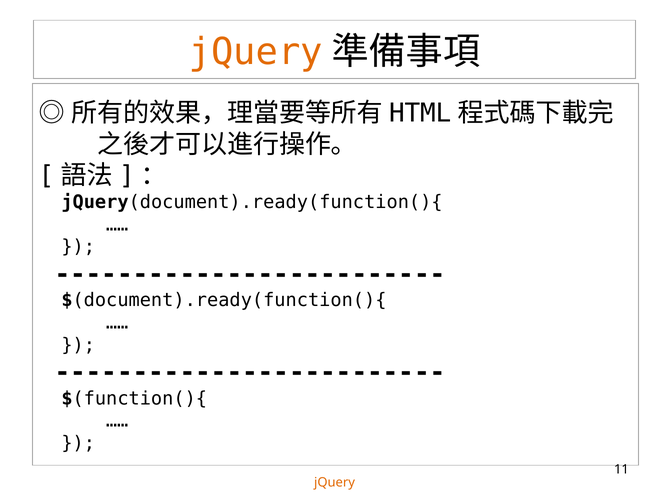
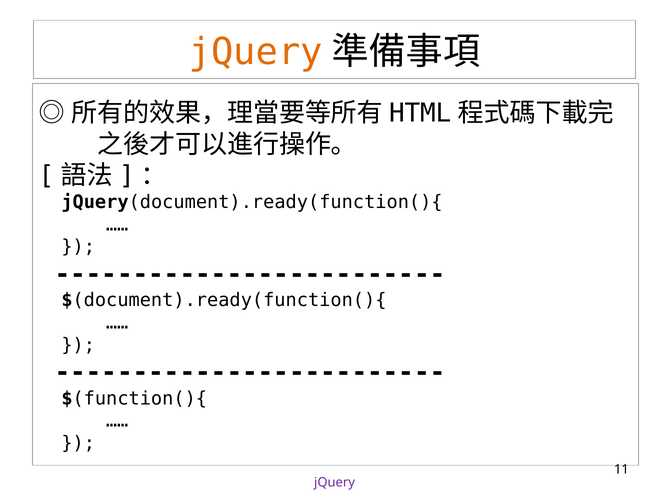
jQuery at (334, 482) colour: orange -> purple
